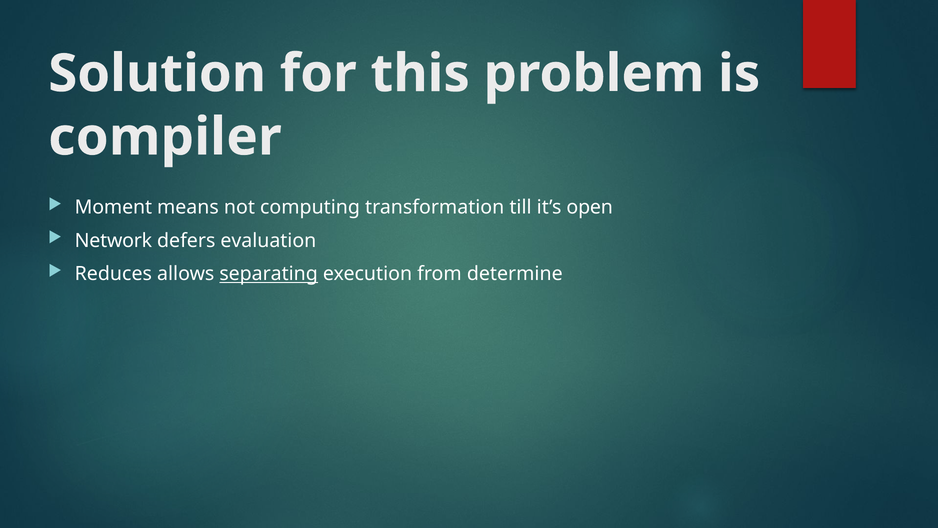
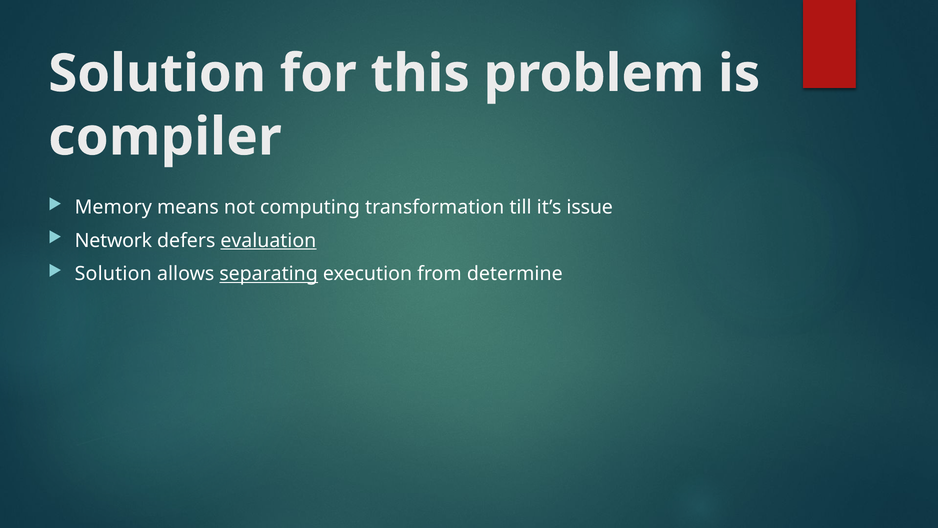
Moment: Moment -> Memory
open: open -> issue
evaluation underline: none -> present
Reduces at (113, 274): Reduces -> Solution
